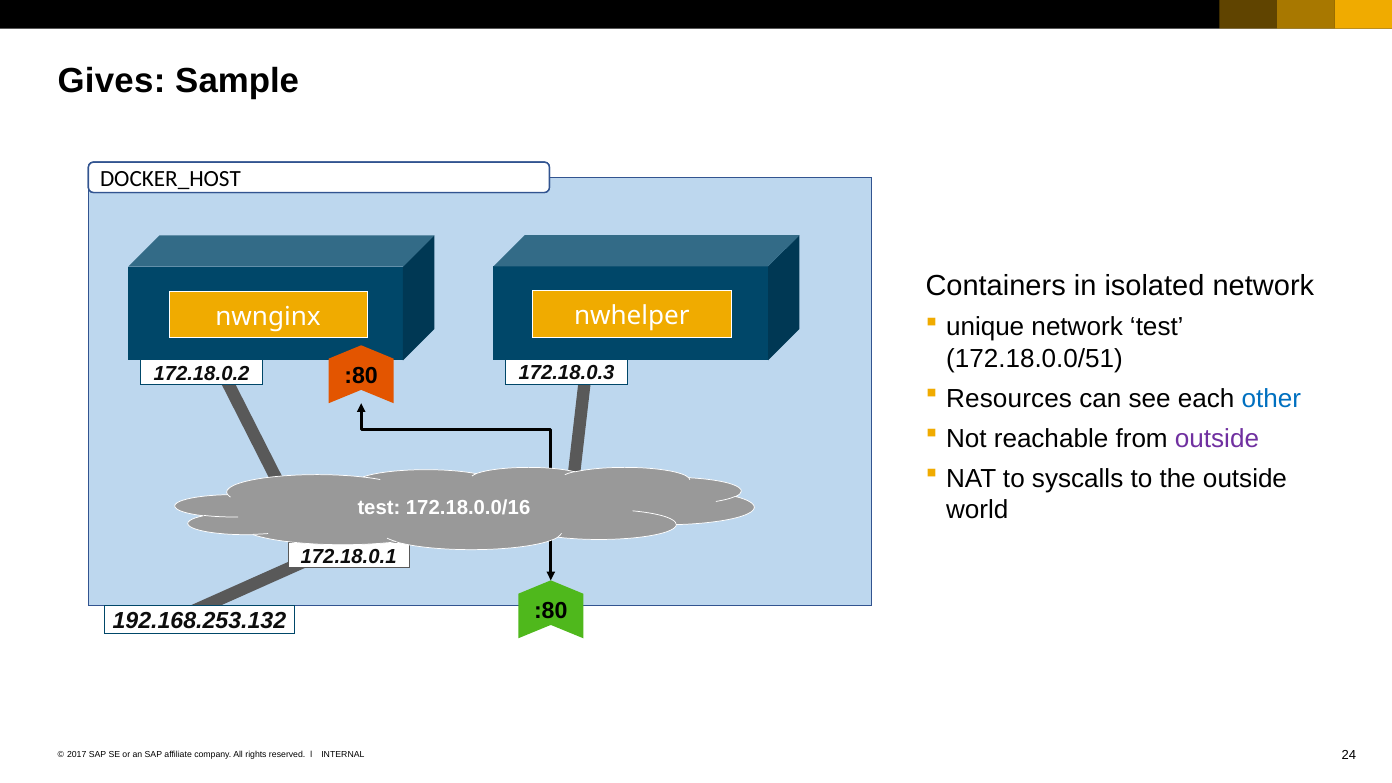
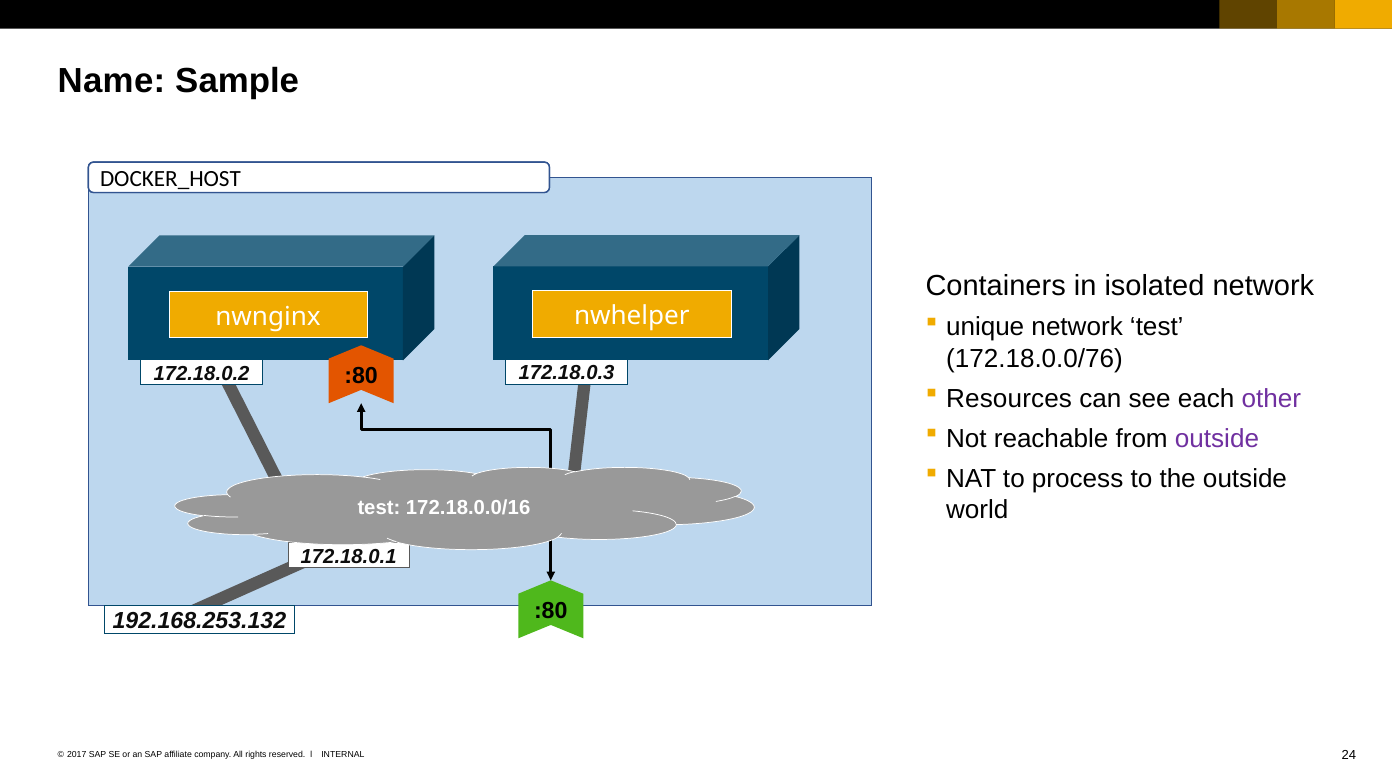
Gives: Gives -> Name
172.18.0.0/51: 172.18.0.0/51 -> 172.18.0.0/76
other colour: blue -> purple
syscalls: syscalls -> process
